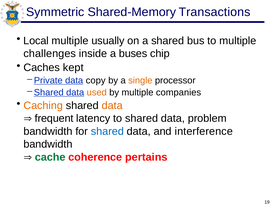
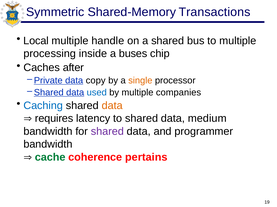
usually: usually -> handle
challenges: challenges -> processing
kept: kept -> after
used colour: orange -> blue
Caching colour: orange -> blue
frequent: frequent -> requires
problem: problem -> medium
shared at (107, 132) colour: blue -> purple
interference: interference -> programmer
